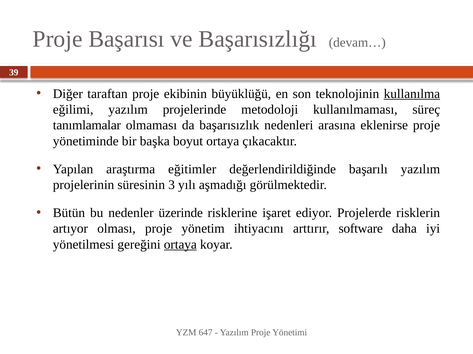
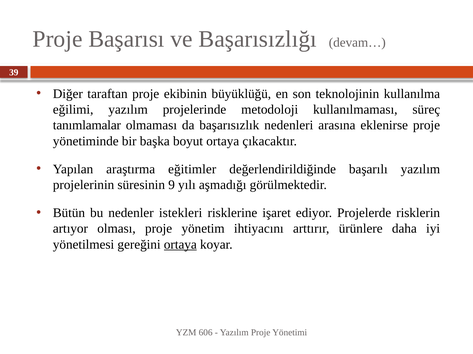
kullanılma underline: present -> none
3: 3 -> 9
üzerinde: üzerinde -> istekleri
software: software -> ürünlere
647: 647 -> 606
